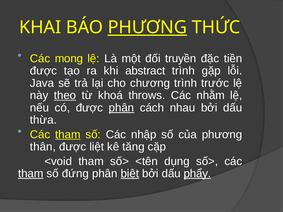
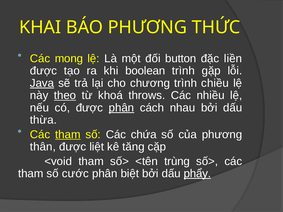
PHƯƠNG at (147, 27) underline: present -> none
truyền: truyền -> button
tiền: tiền -> liền
abstract: abstract -> boolean
Java underline: none -> present
trước: trước -> chiều
nhằm: nhằm -> nhiều
nhập: nhập -> chứa
dụng: dụng -> trùng
tham at (31, 174) underline: present -> none
đứng: đứng -> cước
biệt underline: present -> none
